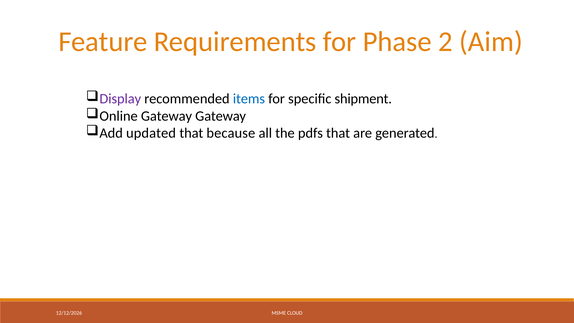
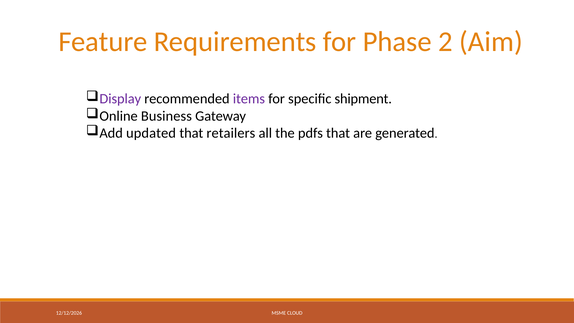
items colour: blue -> purple
Online Gateway: Gateway -> Business
because: because -> retailers
